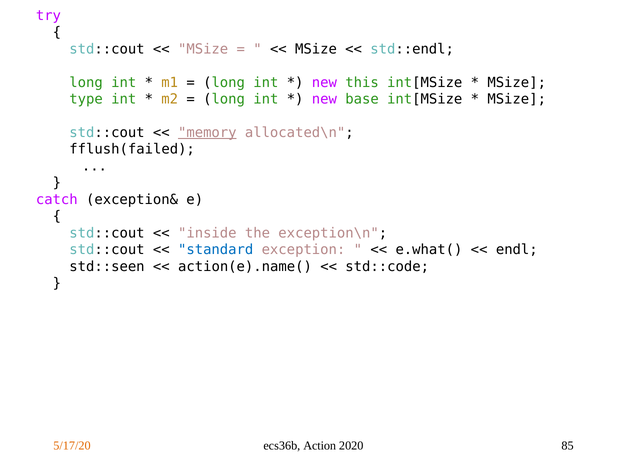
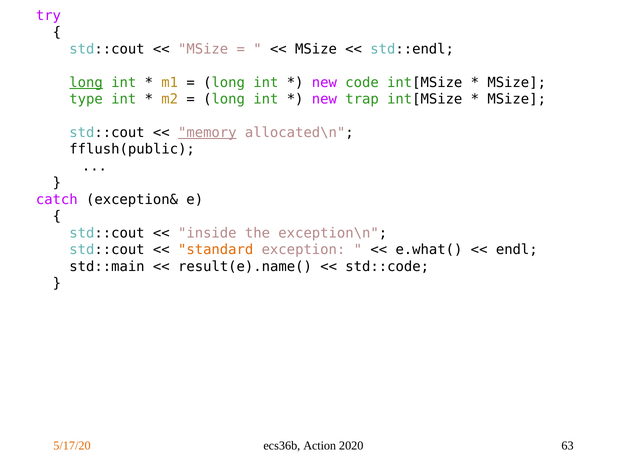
long at (86, 82) underline: none -> present
this: this -> code
base: base -> trap
fflush(failed: fflush(failed -> fflush(public
standard colour: blue -> orange
std::seen: std::seen -> std::main
action(e).name(: action(e).name( -> result(e).name(
85: 85 -> 63
